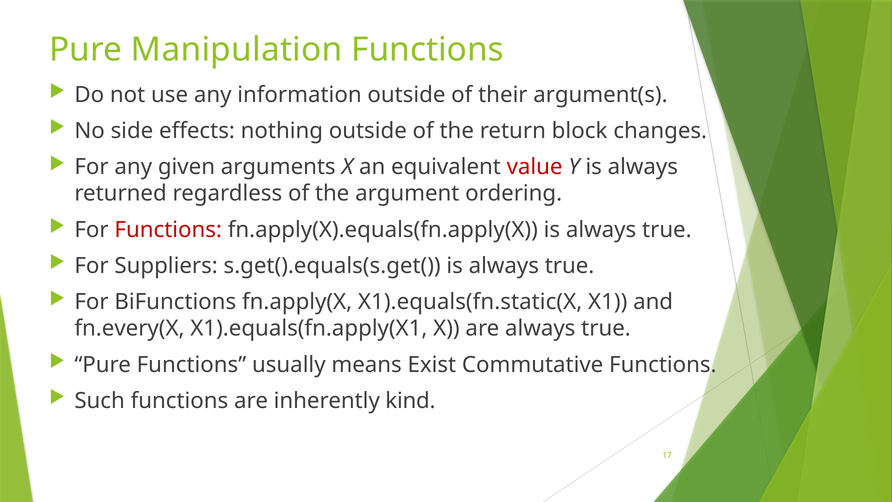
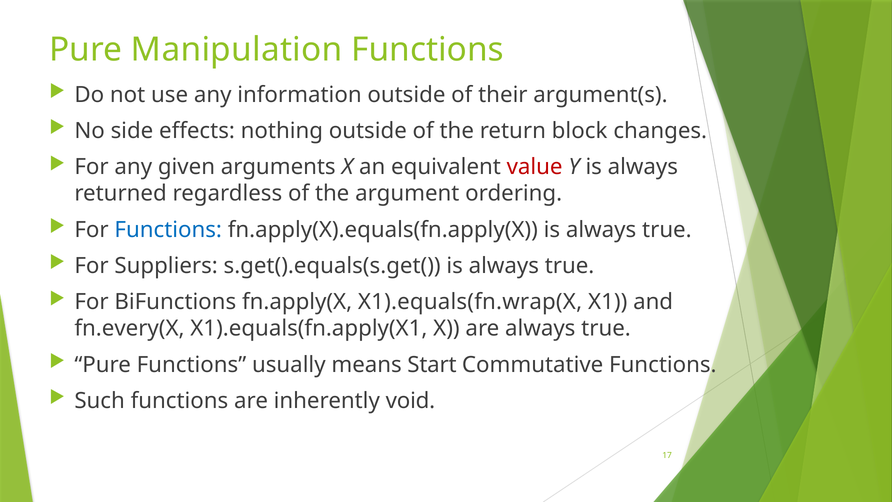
Functions at (168, 230) colour: red -> blue
X1).equals(fn.static(X: X1).equals(fn.static(X -> X1).equals(fn.wrap(X
Exist: Exist -> Start
kind: kind -> void
